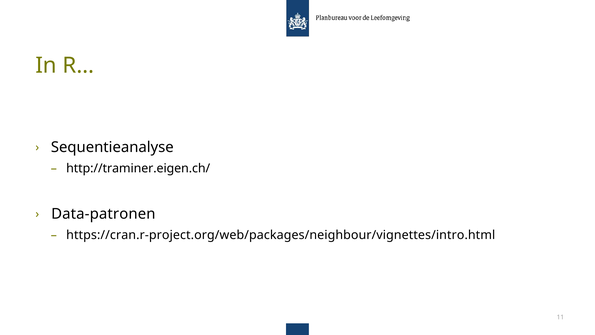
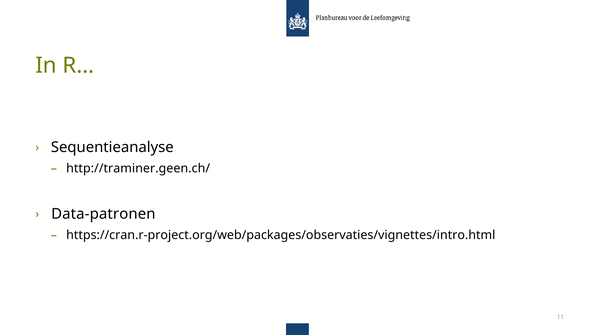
http://traminer.eigen.ch/: http://traminer.eigen.ch/ -> http://traminer.geen.ch/
https://cran.r-project.org/web/packages/neighbour/vignettes/intro.html: https://cran.r-project.org/web/packages/neighbour/vignettes/intro.html -> https://cran.r-project.org/web/packages/observaties/vignettes/intro.html
